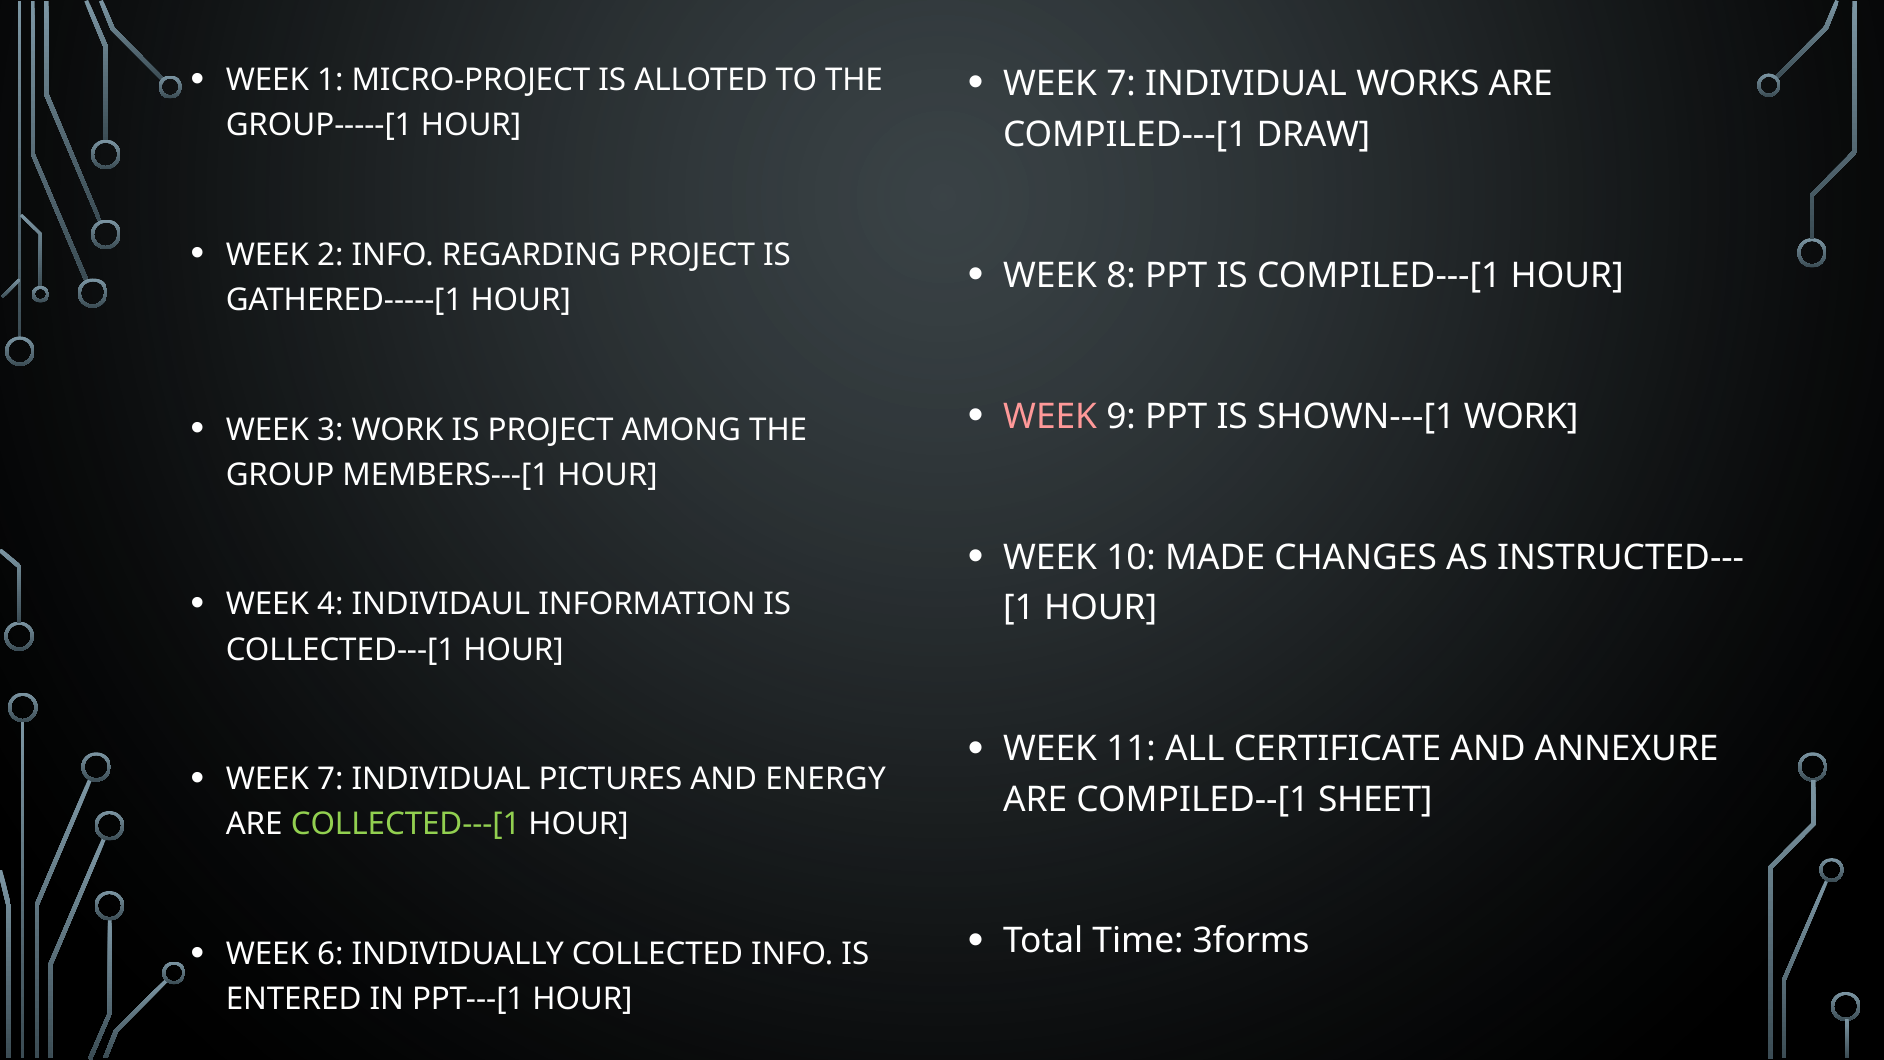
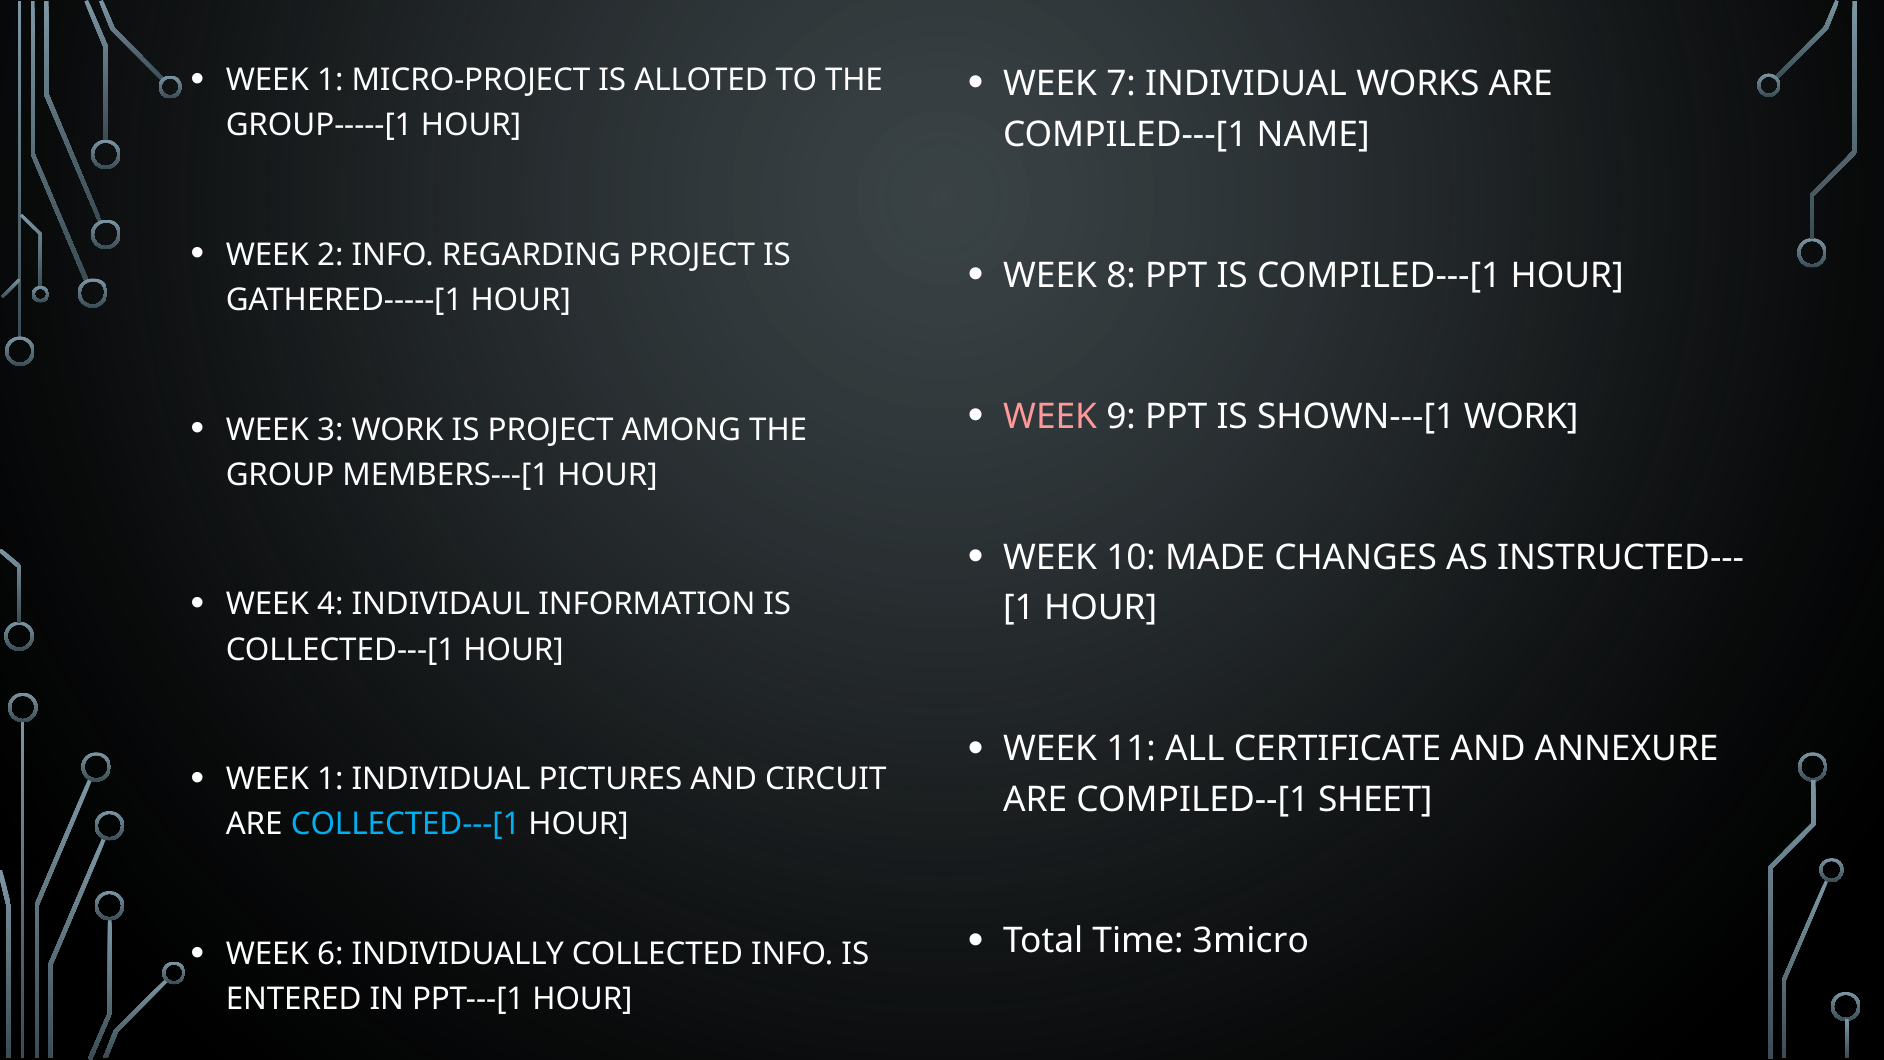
DRAW: DRAW -> NAME
7 at (330, 779): 7 -> 1
ENERGY: ENERGY -> CIRCUIT
COLLECTED---[1 at (406, 824) colour: light green -> light blue
3forms: 3forms -> 3micro
